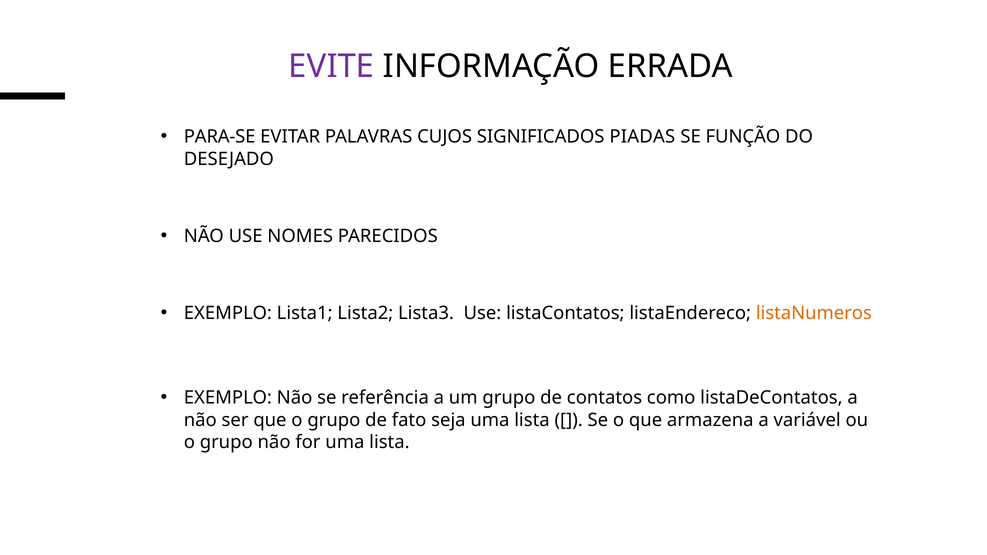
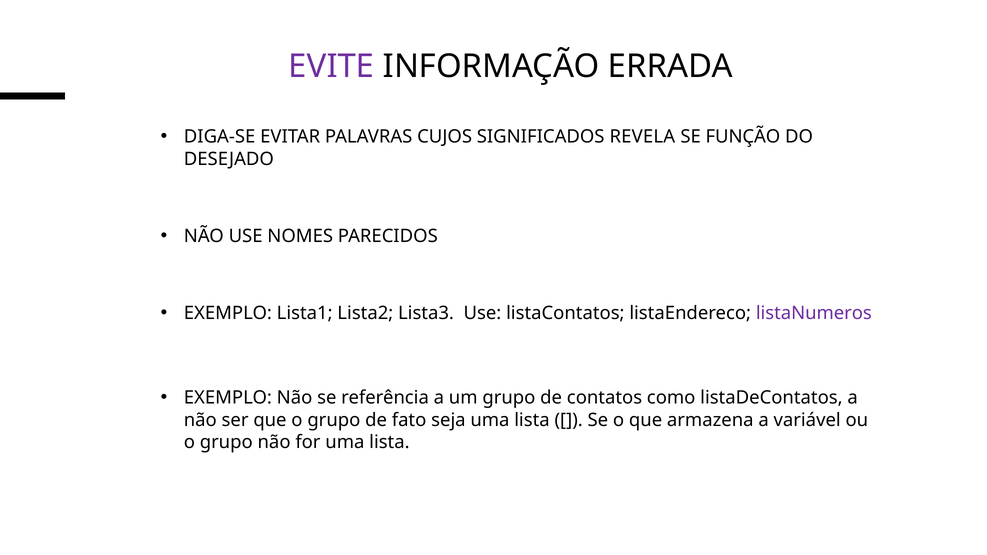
PARA-SE: PARA-SE -> DIGA-SE
PIADAS: PIADAS -> REVELA
listaNumeros colour: orange -> purple
